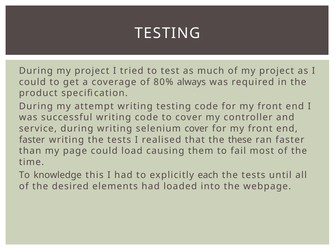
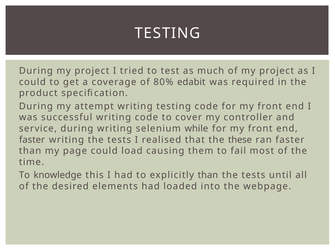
always: always -> edabit
selenium cover: cover -> while
explicitly each: each -> than
